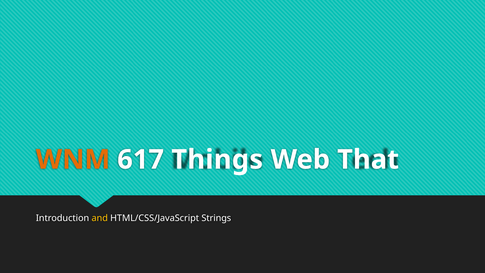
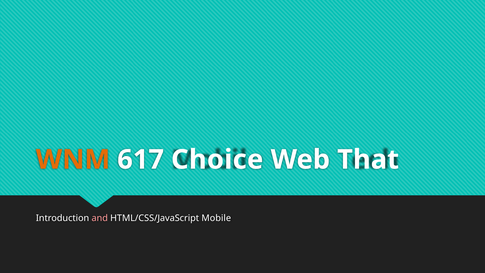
Things: Things -> Choice
and colour: yellow -> pink
Strings: Strings -> Mobile
